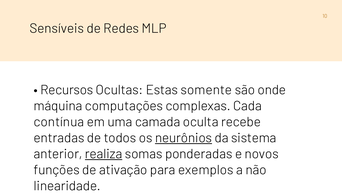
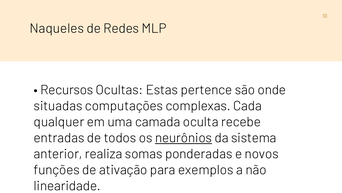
Sensíveis: Sensíveis -> Naqueles
somente: somente -> pertence
máquina: máquina -> situadas
contínua: contínua -> qualquer
realiza underline: present -> none
